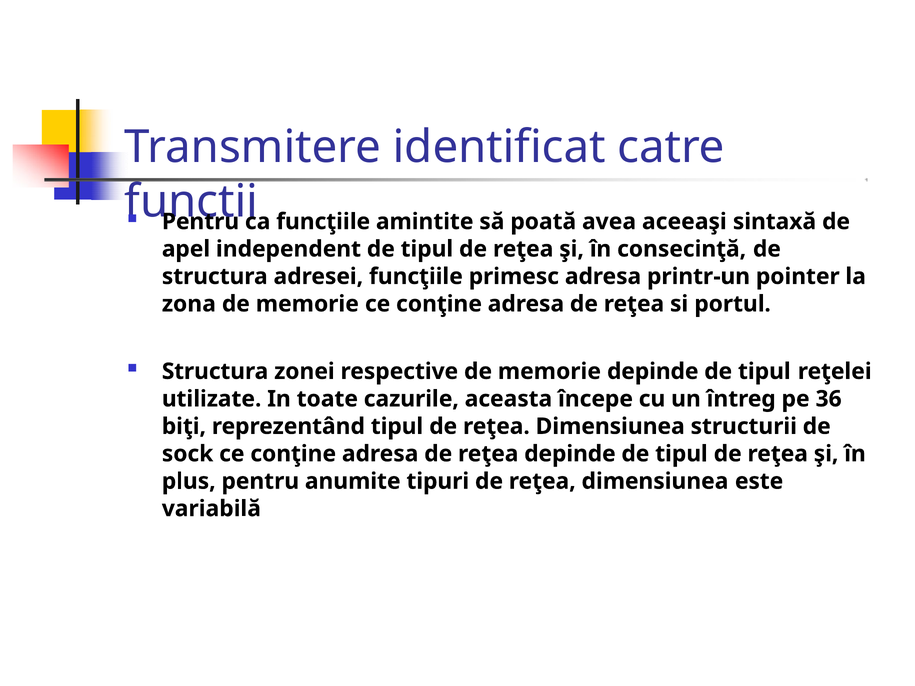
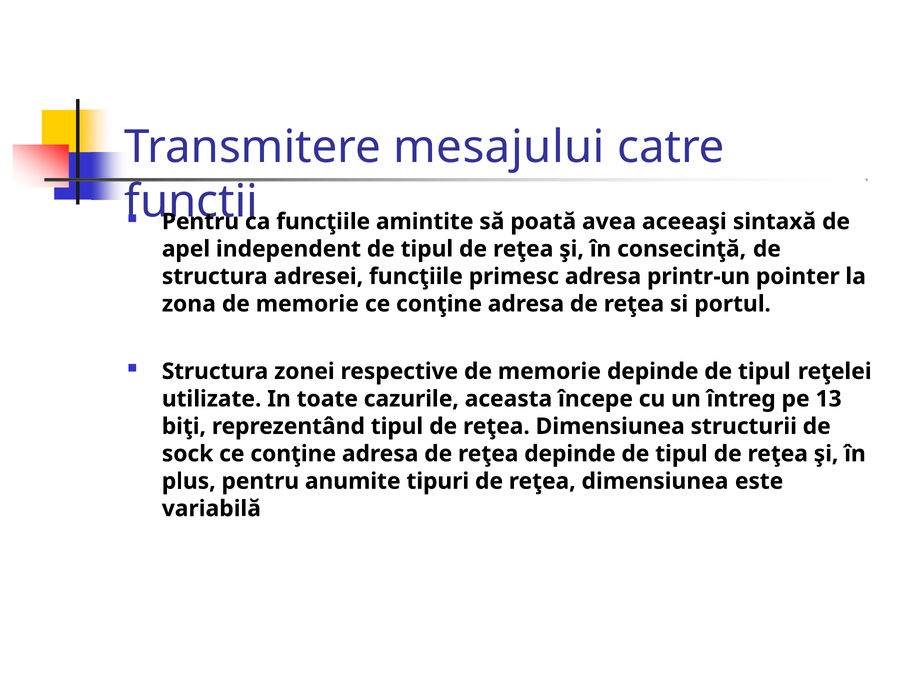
identificat: identificat -> mesajului
36: 36 -> 13
